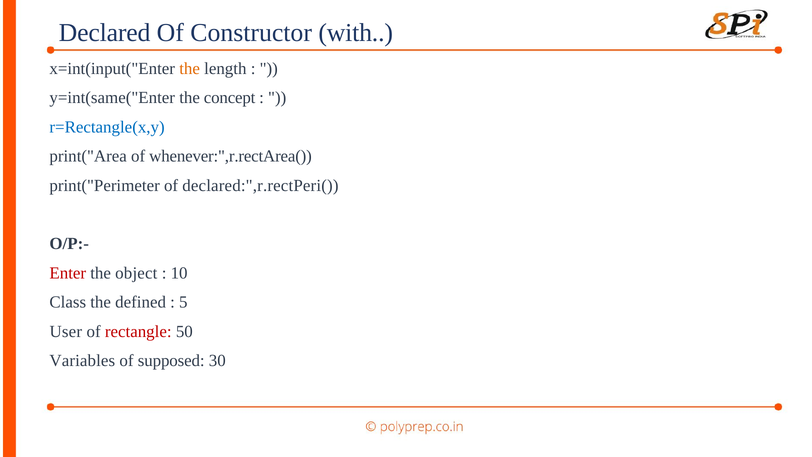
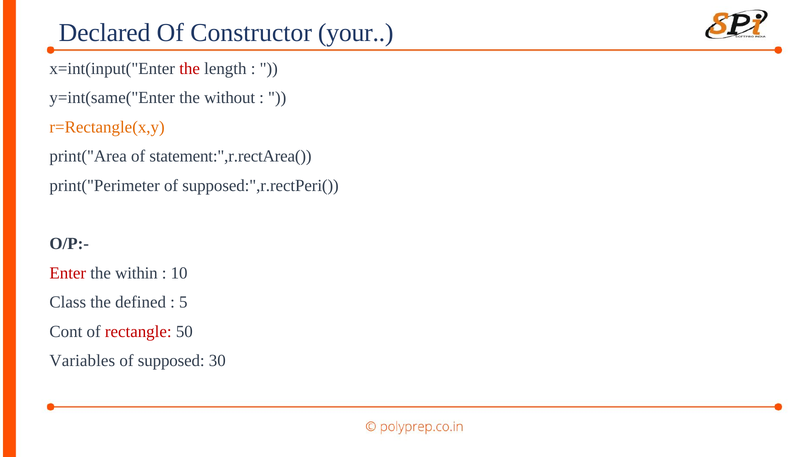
with: with -> your
the at (190, 69) colour: orange -> red
concept: concept -> without
r=Rectangle(x,y colour: blue -> orange
whenever:",r.rectArea(: whenever:",r.rectArea( -> statement:",r.rectArea(
declared:",r.rectPeri(: declared:",r.rectPeri( -> supposed:",r.rectPeri(
object: object -> within
User: User -> Cont
